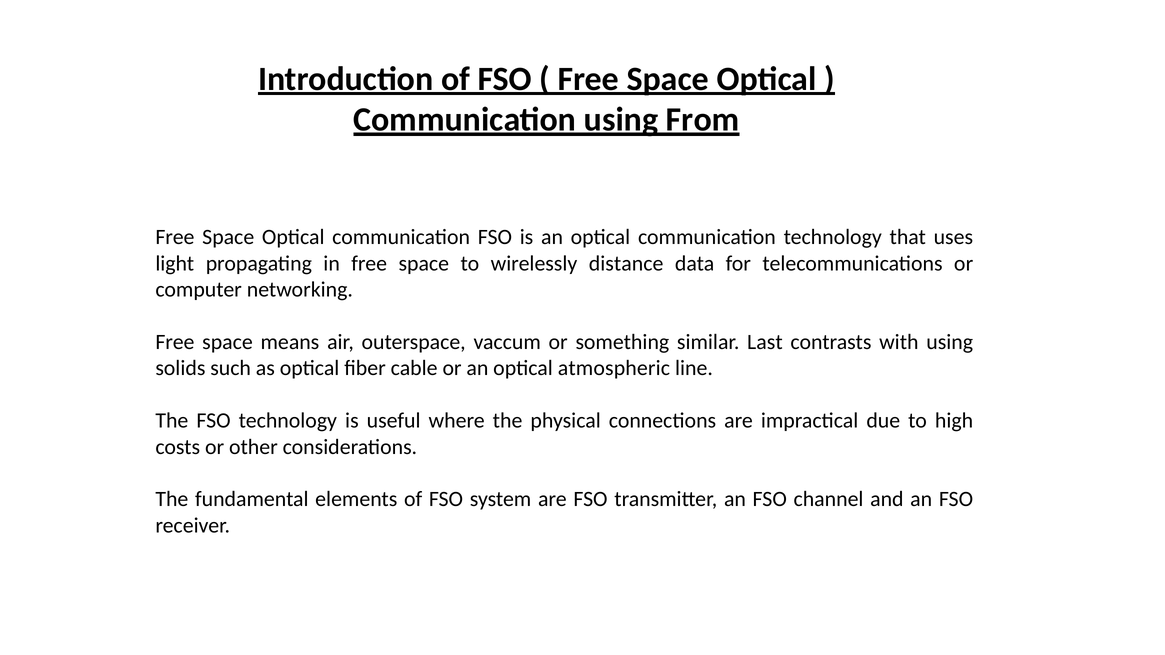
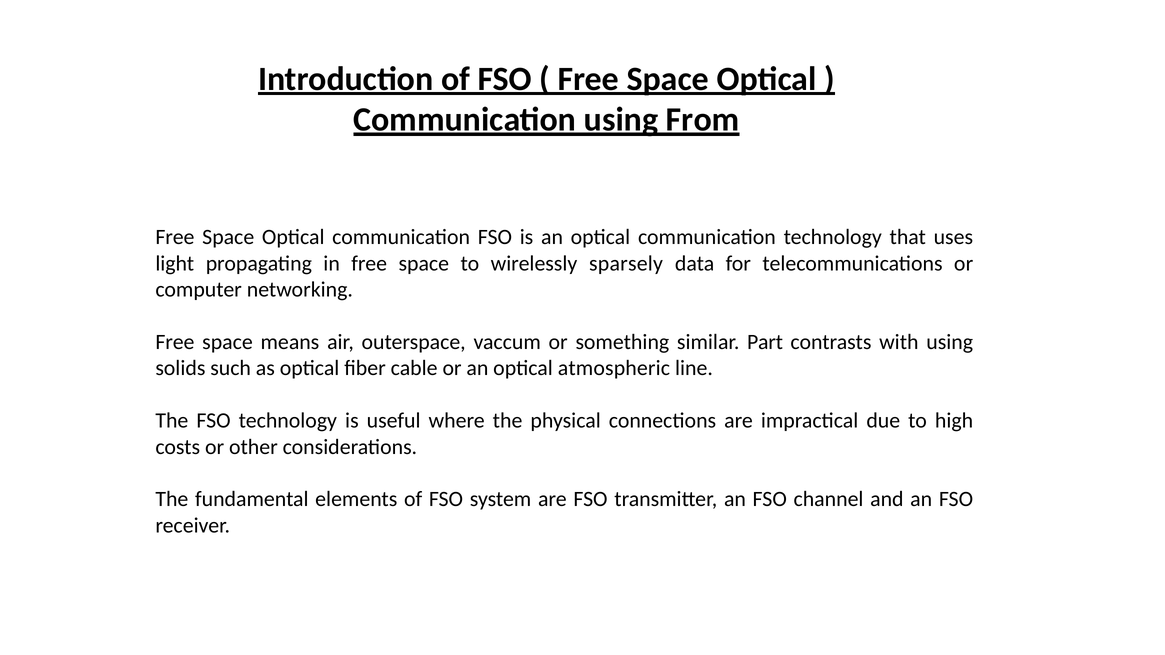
distance: distance -> sparsely
Last: Last -> Part
